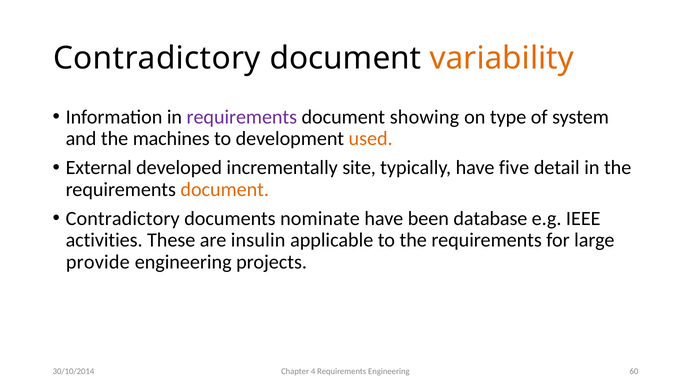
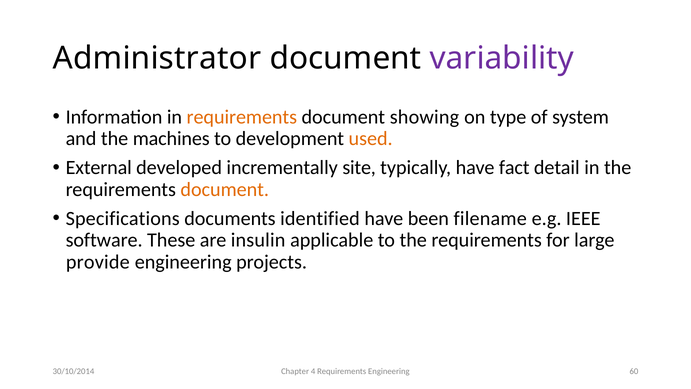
Contradictory at (157, 58): Contradictory -> Administrator
variability colour: orange -> purple
requirements at (242, 117) colour: purple -> orange
five: five -> fact
Contradictory at (123, 218): Contradictory -> Specifications
nominate: nominate -> identified
database: database -> filename
activities: activities -> software
